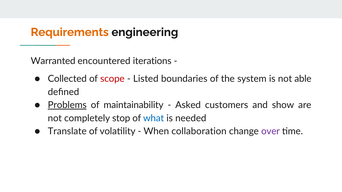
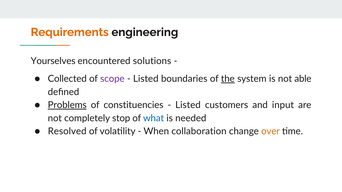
Warranted: Warranted -> Yourselves
iterations: iterations -> solutions
scope colour: red -> purple
the underline: none -> present
maintainability: maintainability -> constituencies
Asked at (188, 105): Asked -> Listed
show: show -> input
Translate: Translate -> Resolved
over colour: purple -> orange
